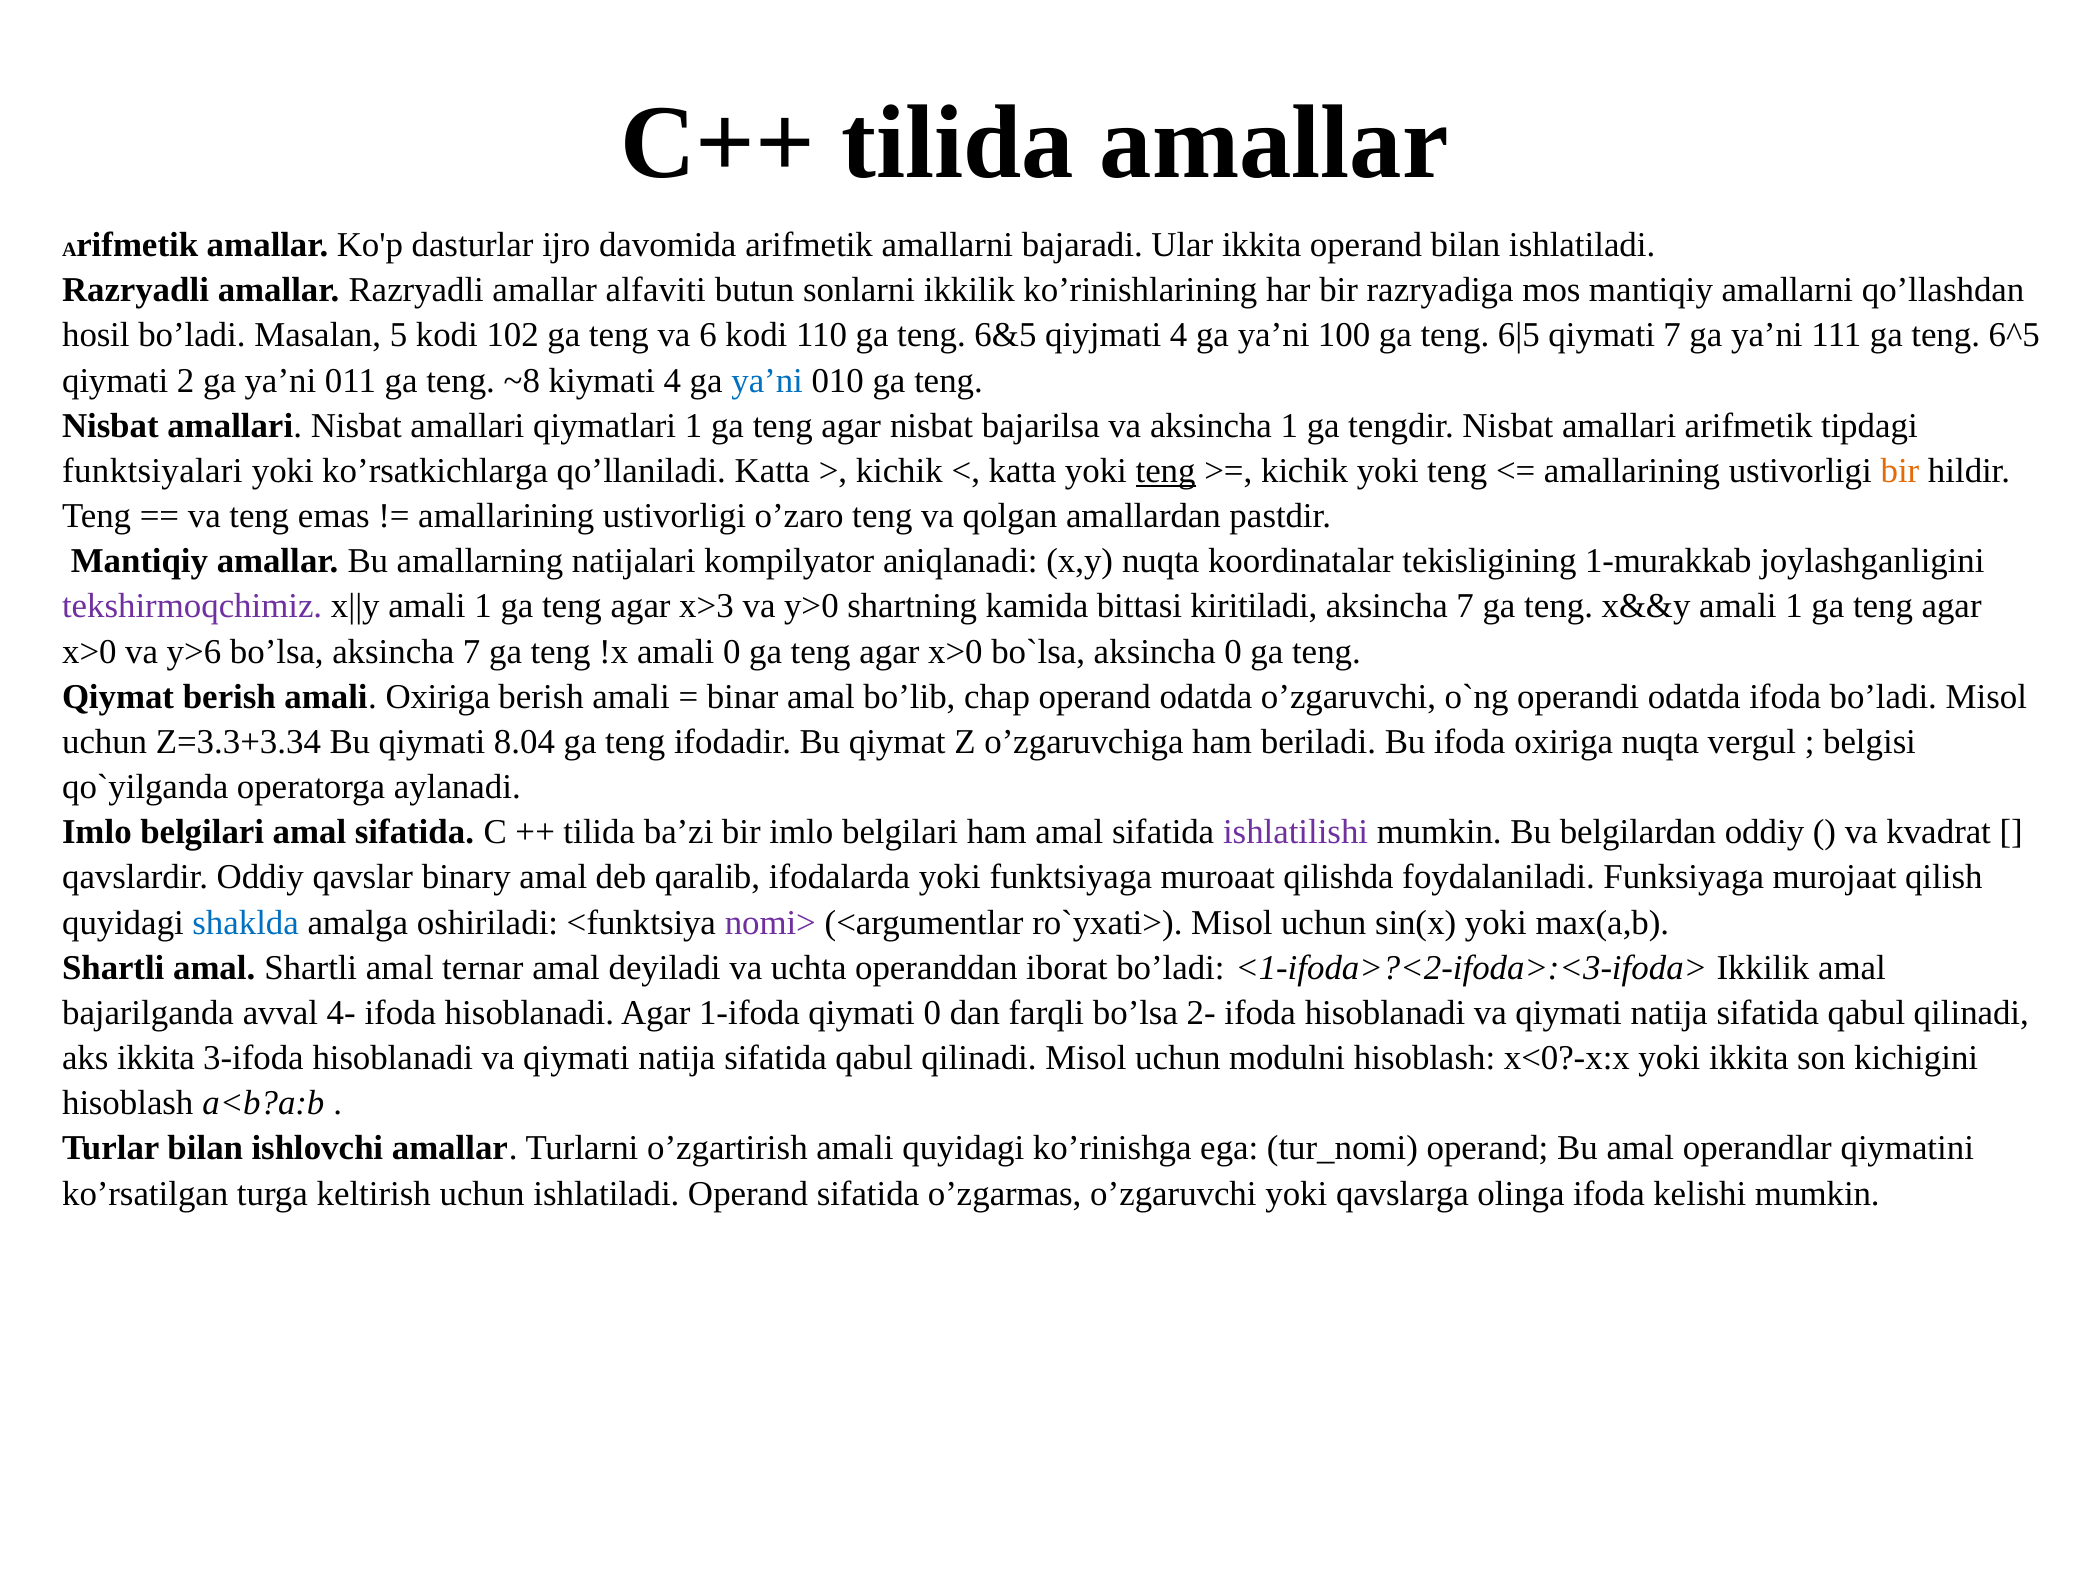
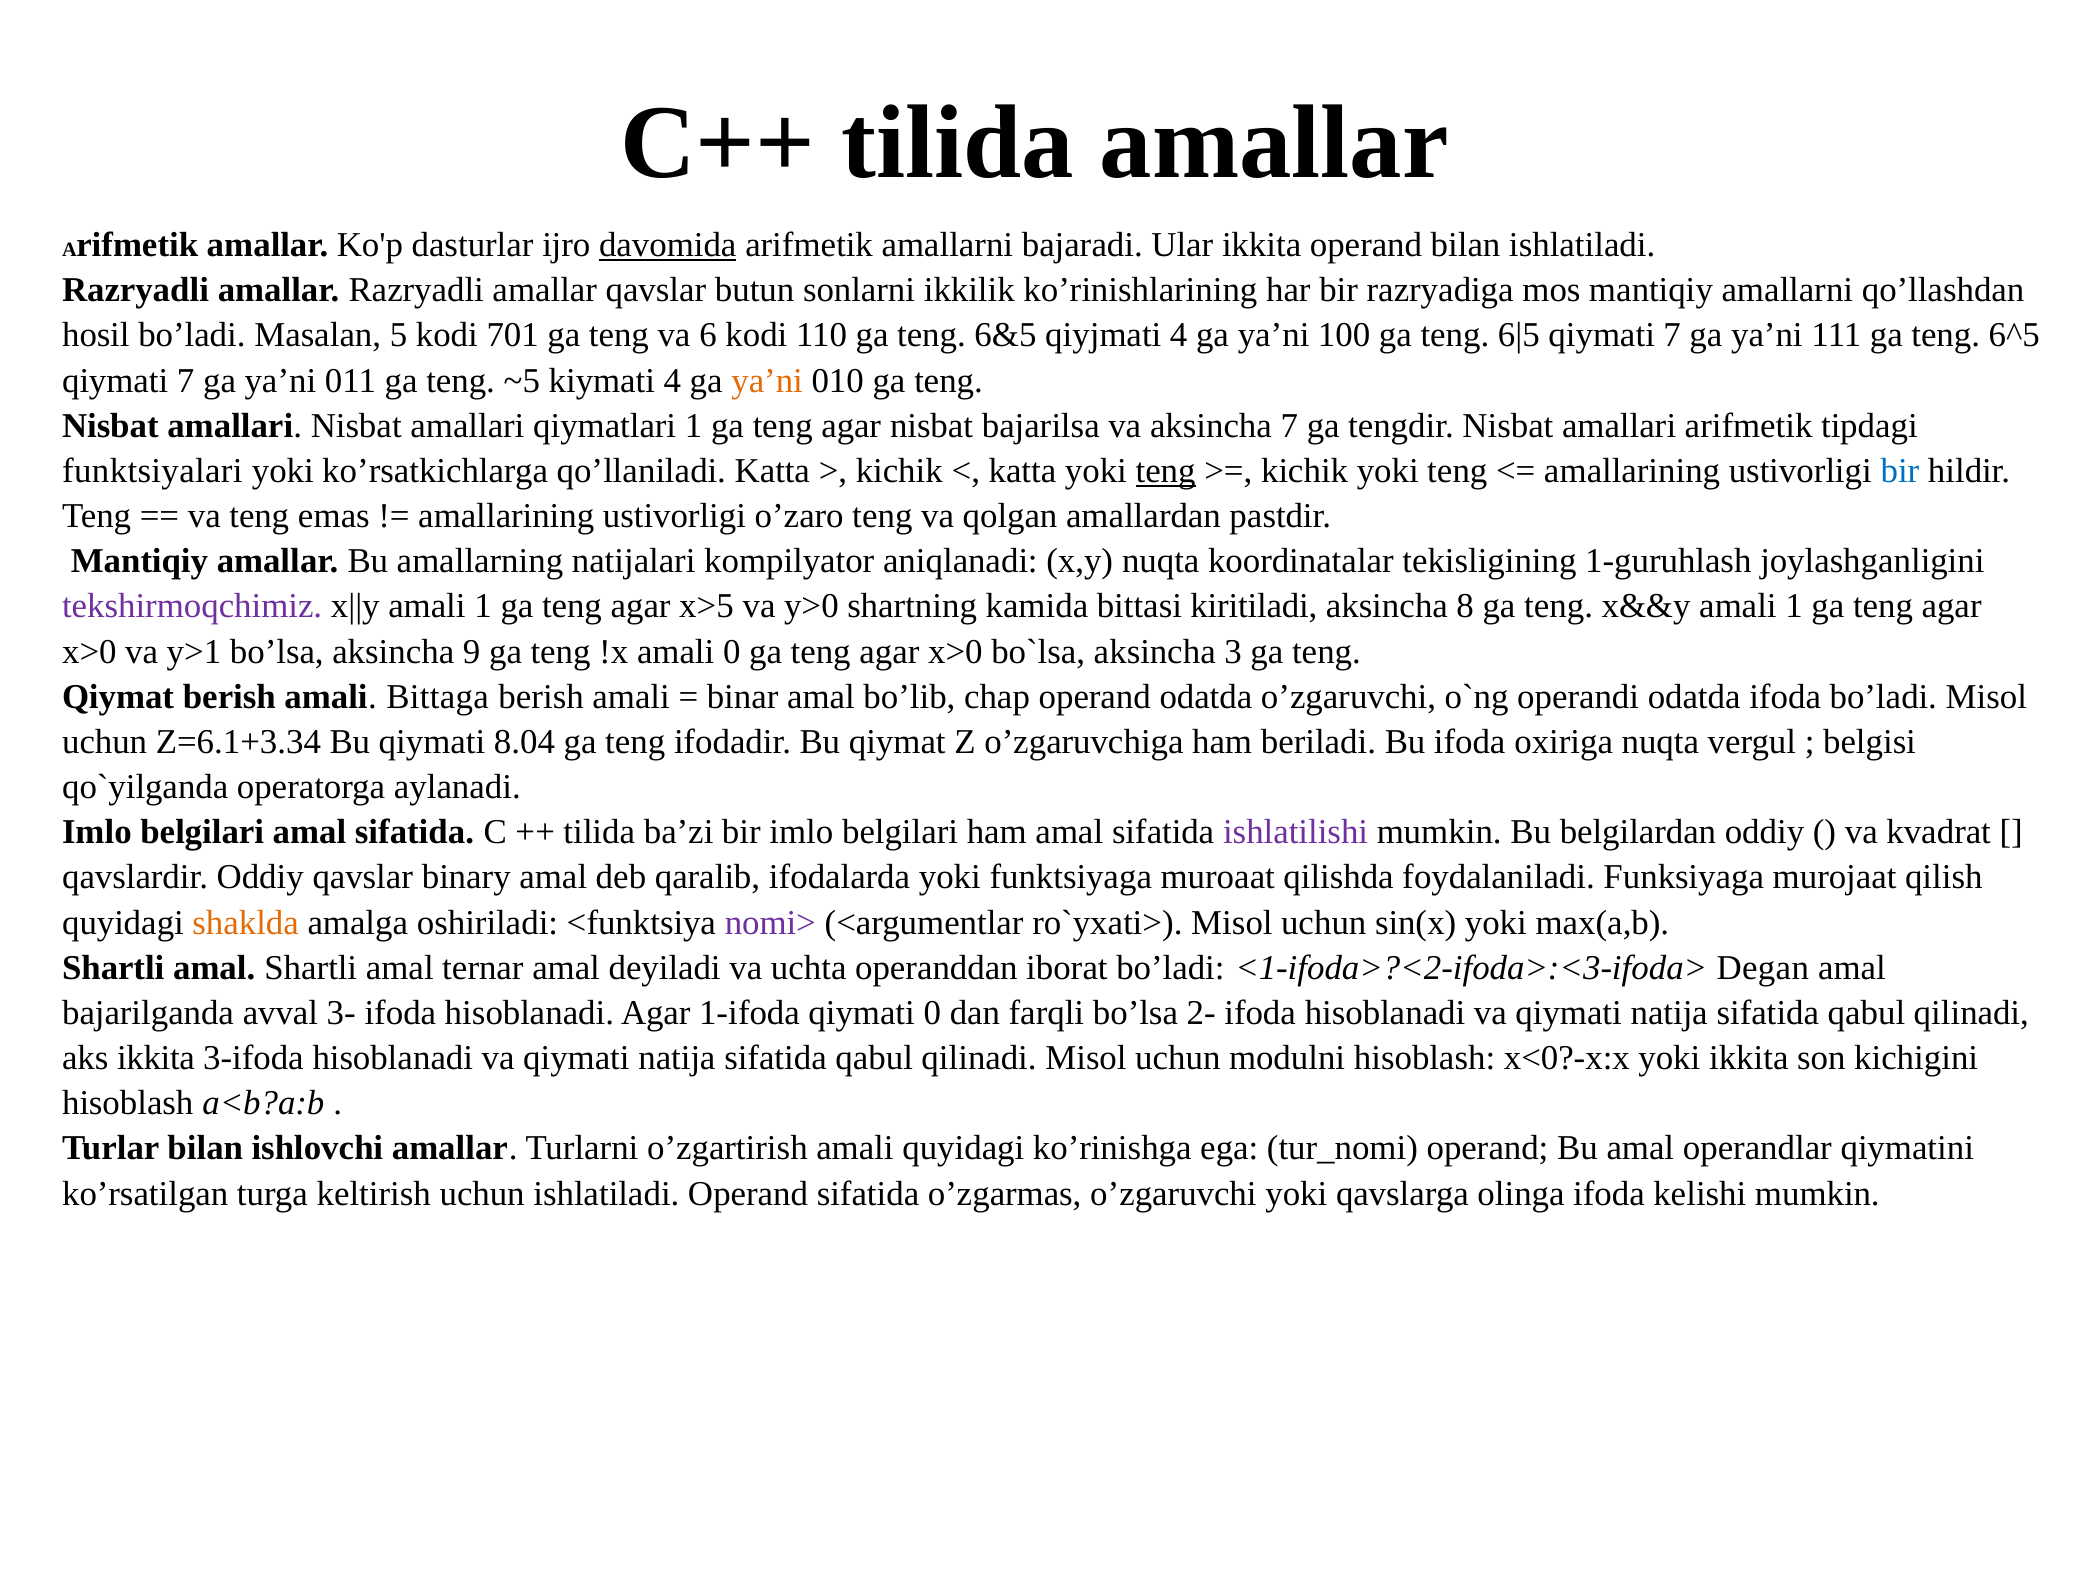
davomida underline: none -> present
amallar alfaviti: alfaviti -> qavslar
102: 102 -> 701
2 at (186, 381): 2 -> 7
~8: ~8 -> ~5
ya’ni at (767, 381) colour: blue -> orange
aksincha 1: 1 -> 7
bir at (1900, 471) colour: orange -> blue
1-murakkab: 1-murakkab -> 1-guruhlash
x>3: x>3 -> x>5
7 at (1465, 607): 7 -> 8
y>6: y>6 -> y>1
bo’lsa aksincha 7: 7 -> 9
aksincha 0: 0 -> 3
amali Oxiriga: Oxiriga -> Bittaga
Z=3.3+3.34: Z=3.3+3.34 -> Z=6.1+3.34
shaklda colour: blue -> orange
<1-ifoda>?<2-ifoda>:<3-ifoda> Ikkilik: Ikkilik -> Degan
4-: 4- -> 3-
